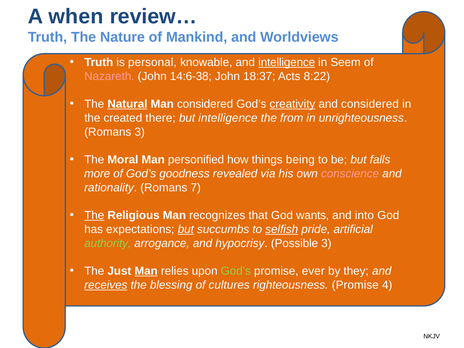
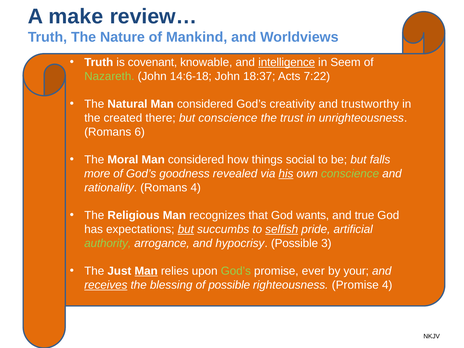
when: when -> make
personal: personal -> covenant
Nazareth colour: pink -> light green
14:6-38: 14:6-38 -> 14:6-18
8:22: 8:22 -> 7:22
Natural underline: present -> none
creativity underline: present -> none
and considered: considered -> trustworthy
but intelligence: intelligence -> conscience
from: from -> trust
Romans 3: 3 -> 6
Moral Man personified: personified -> considered
being: being -> social
his underline: none -> present
conscience at (350, 174) colour: pink -> light green
Romans 7: 7 -> 4
The at (94, 215) underline: present -> none
into: into -> true
they: they -> your
of cultures: cultures -> possible
